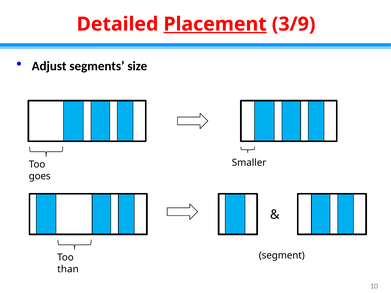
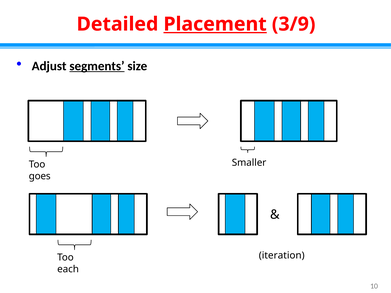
segments underline: none -> present
segment: segment -> iteration
than: than -> each
